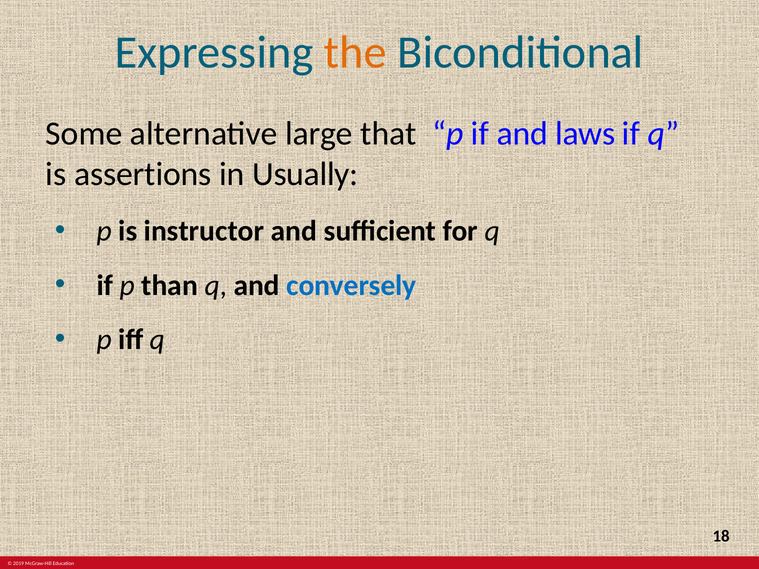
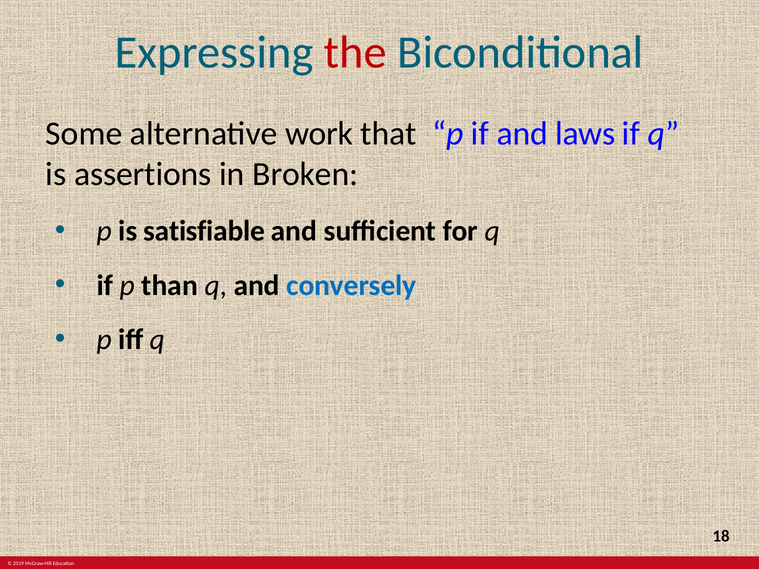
the colour: orange -> red
large: large -> work
Usually: Usually -> Broken
instructor: instructor -> satisfiable
